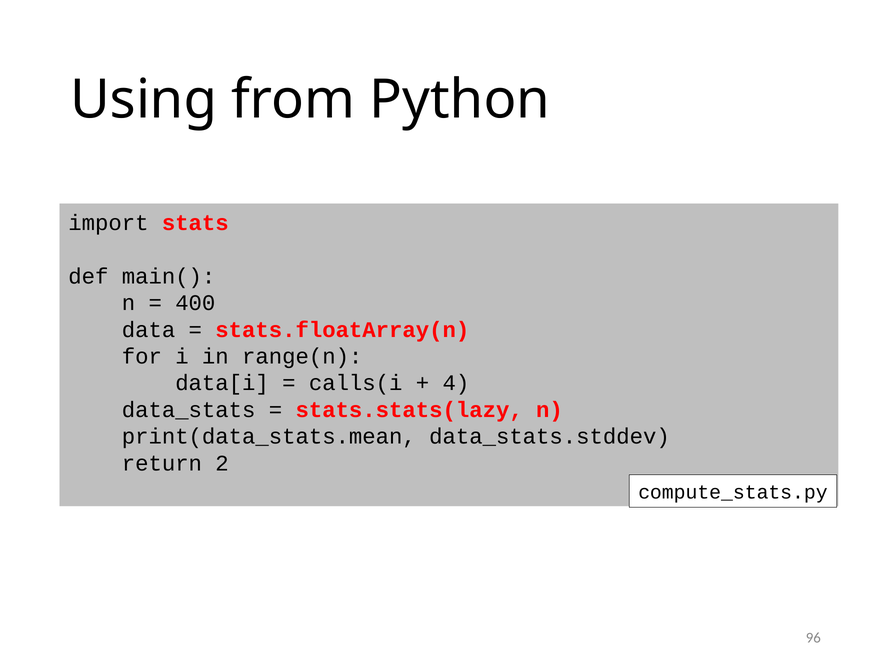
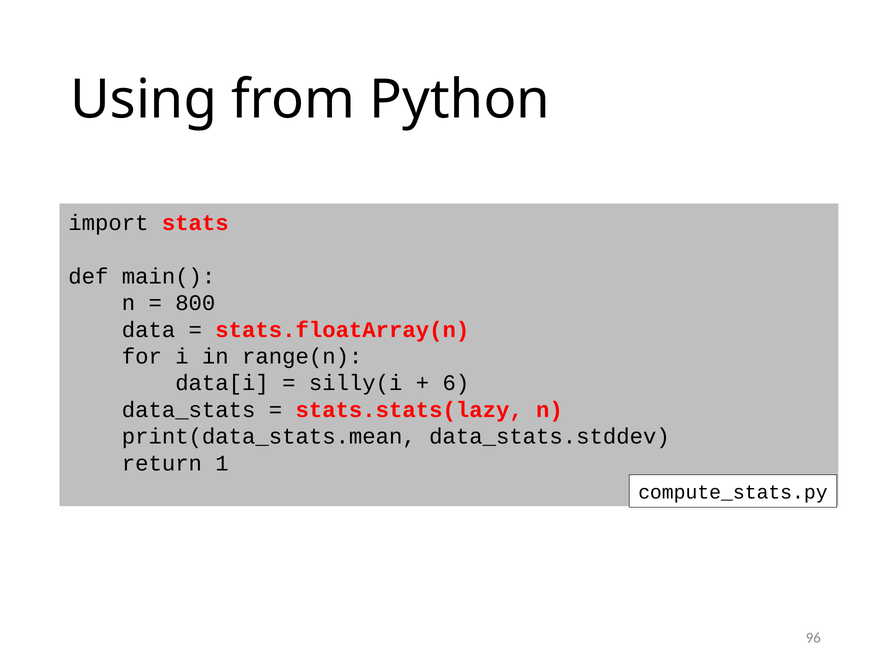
400: 400 -> 800
calls(i: calls(i -> silly(i
4: 4 -> 6
2: 2 -> 1
